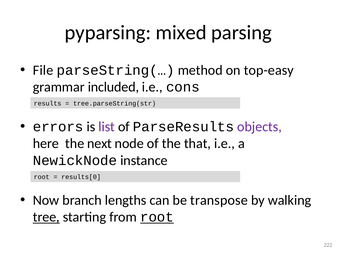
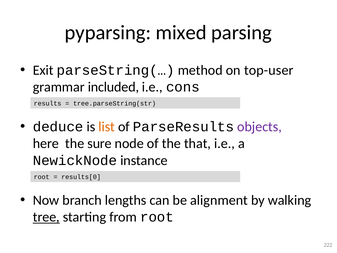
File: File -> Exit
top-easy: top-easy -> top-user
errors: errors -> deduce
list colour: purple -> orange
next: next -> sure
transpose: transpose -> alignment
root at (157, 217) underline: present -> none
